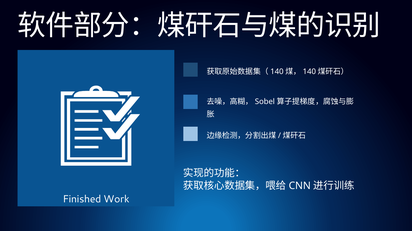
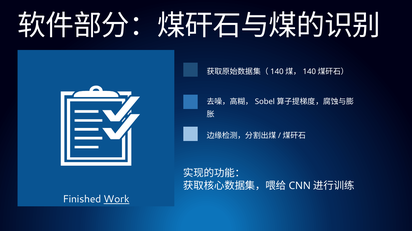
Work underline: none -> present
